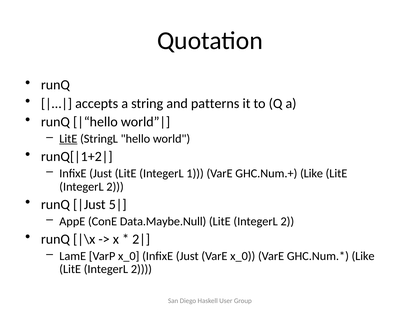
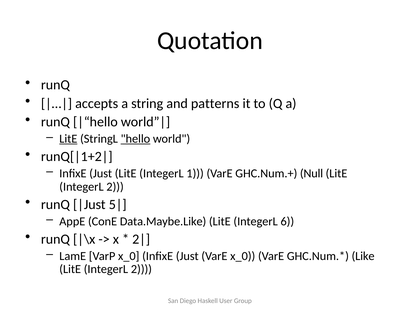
hello underline: none -> present
GHC.Num.+ Like: Like -> Null
Data.Maybe.Null: Data.Maybe.Null -> Data.Maybe.Like
2 at (287, 221): 2 -> 6
